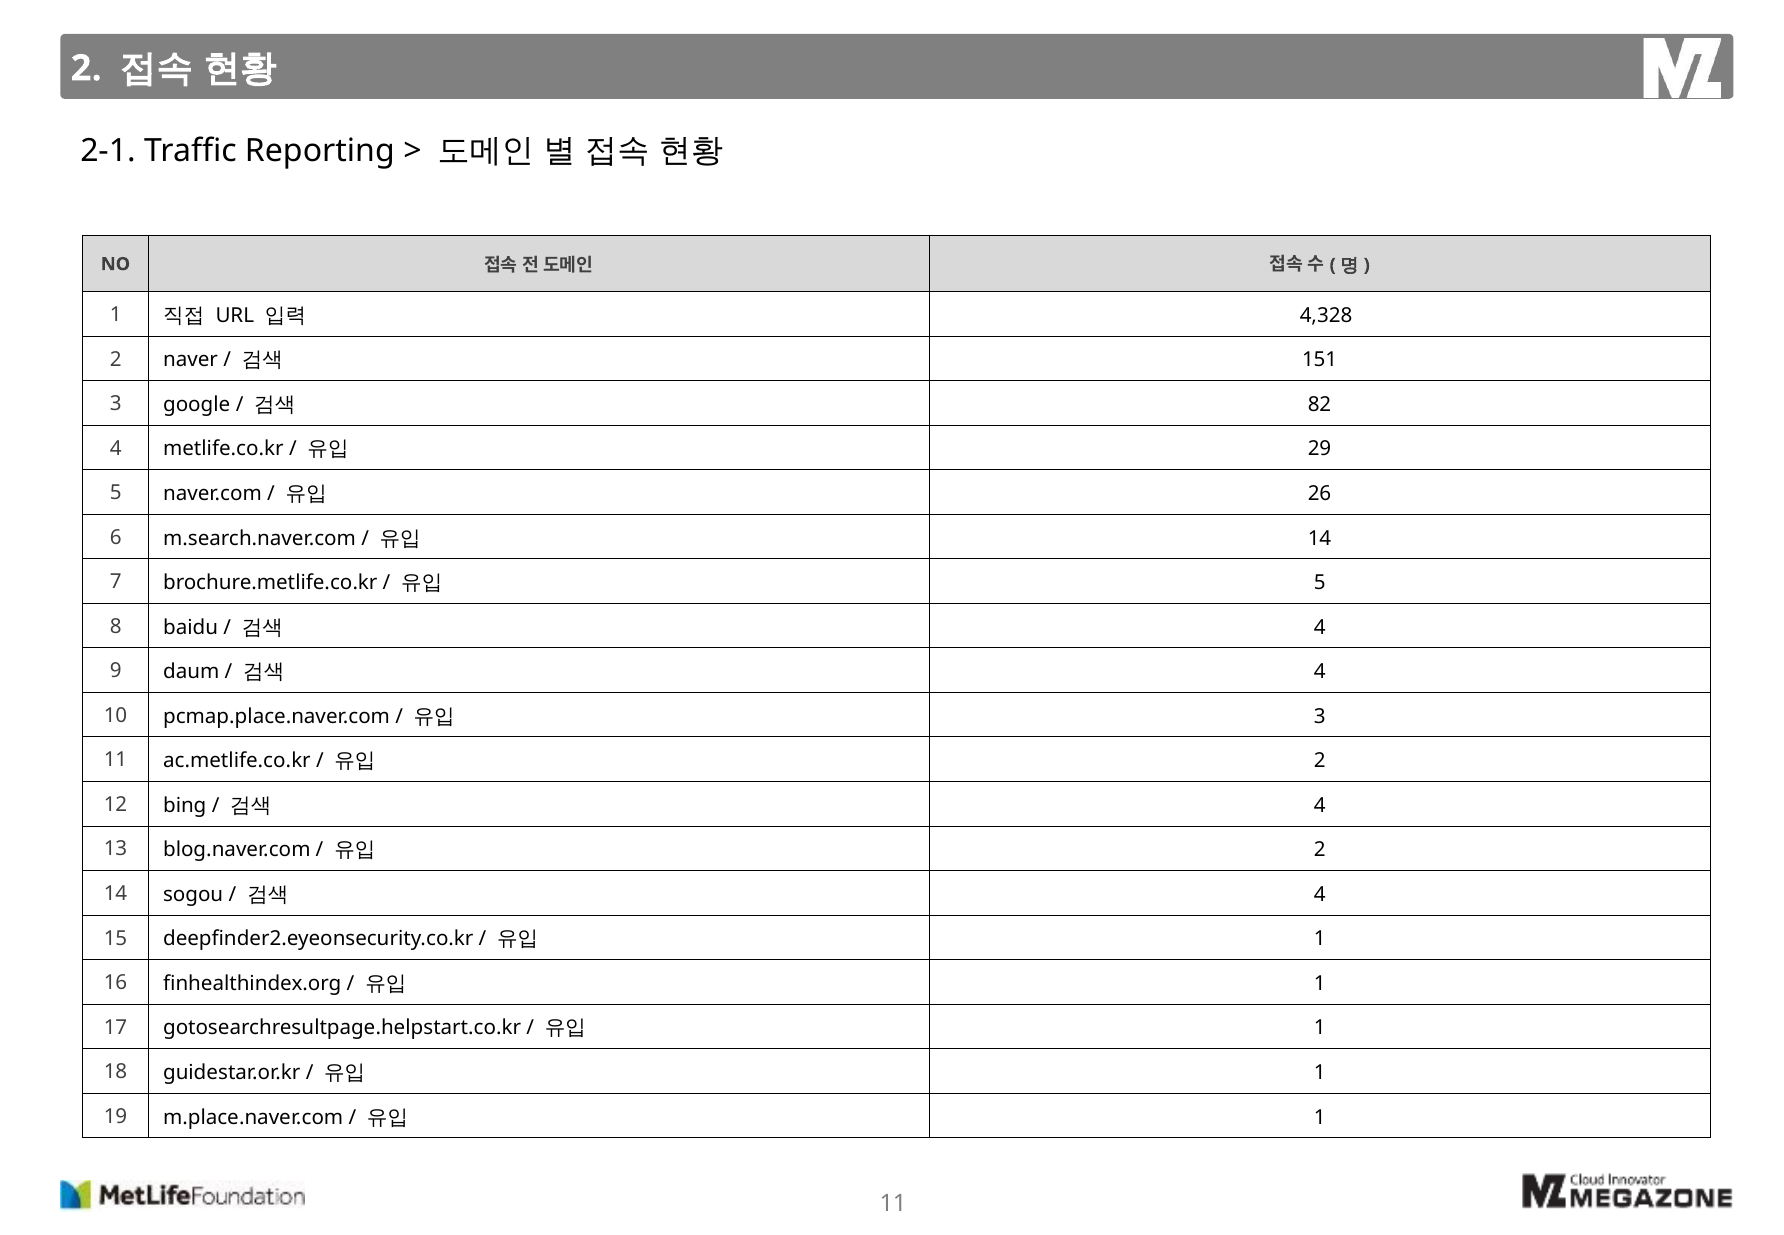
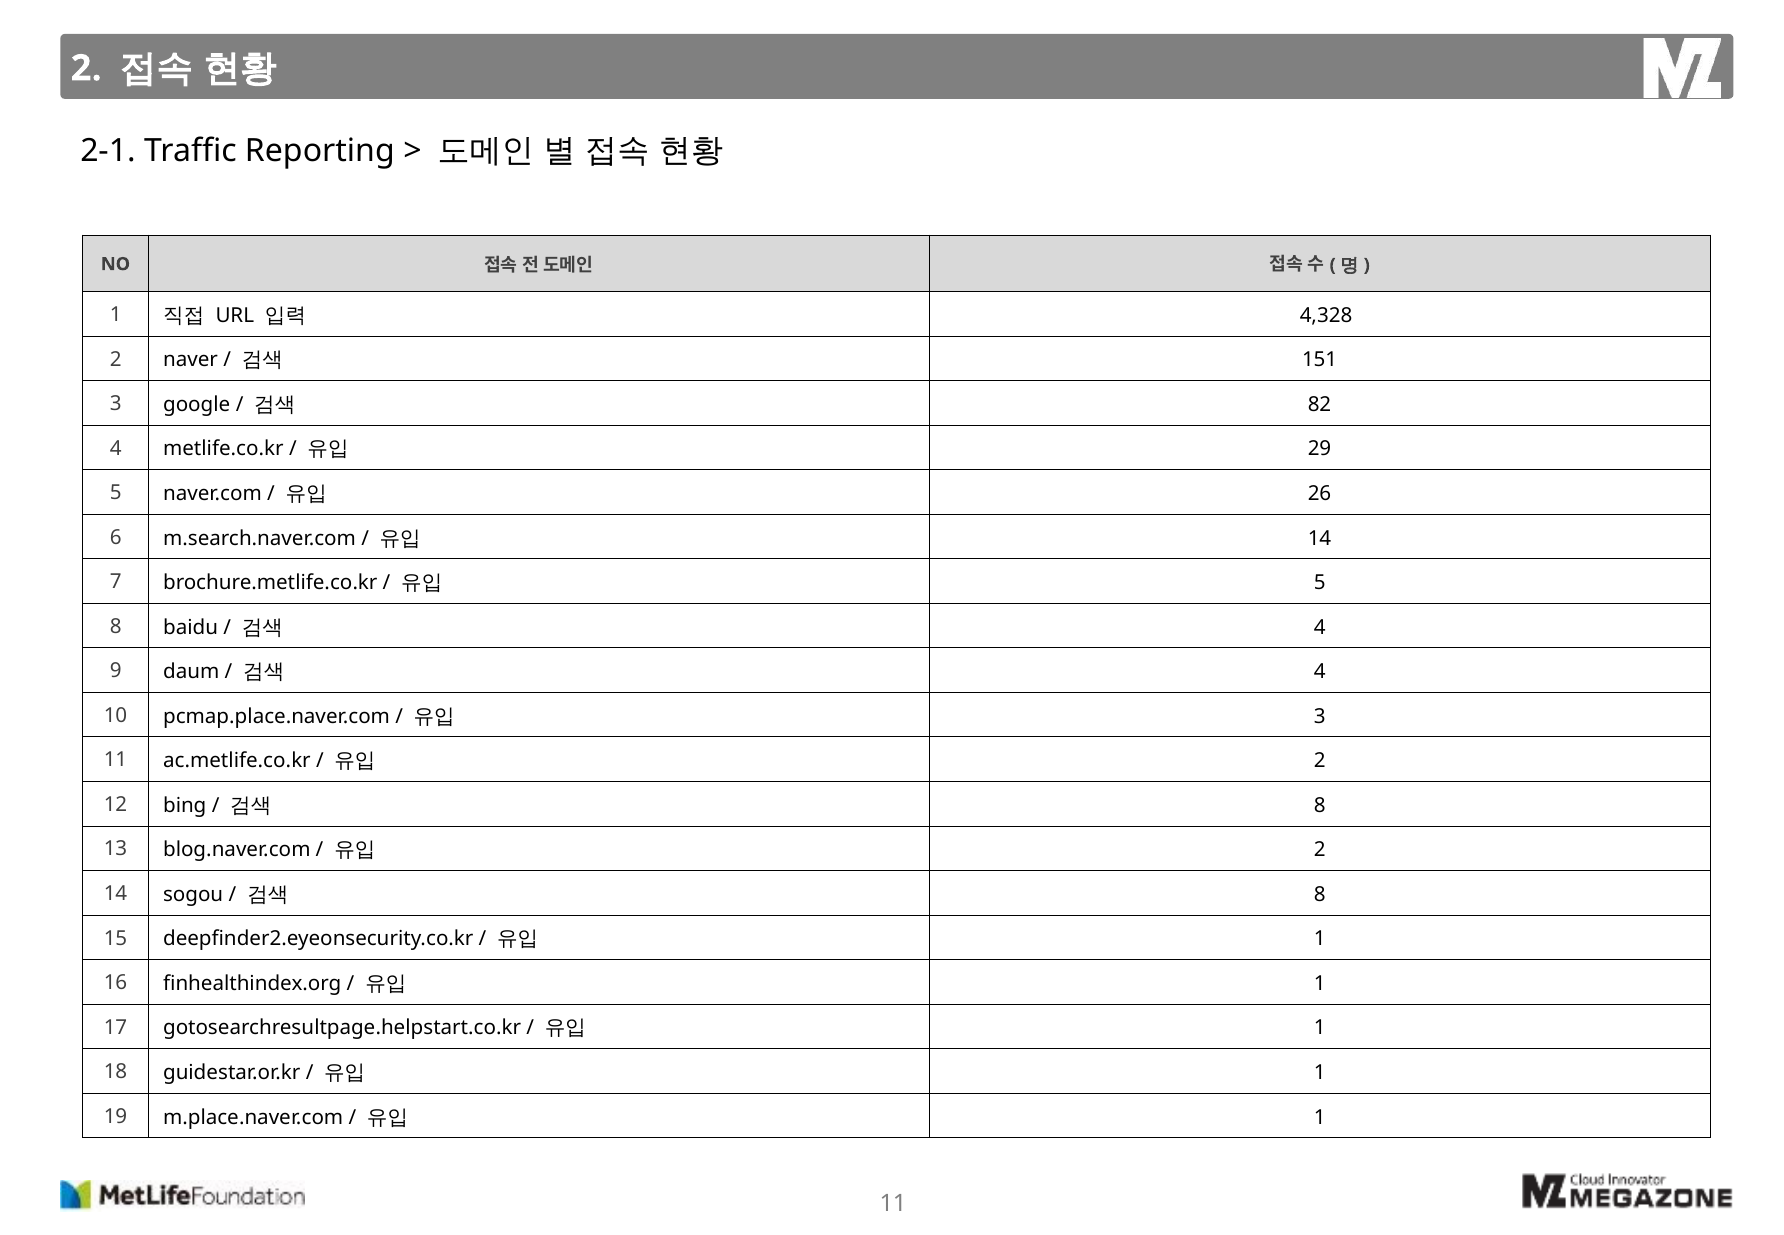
4 at (1320, 805): 4 -> 8
4 at (1320, 895): 4 -> 8
